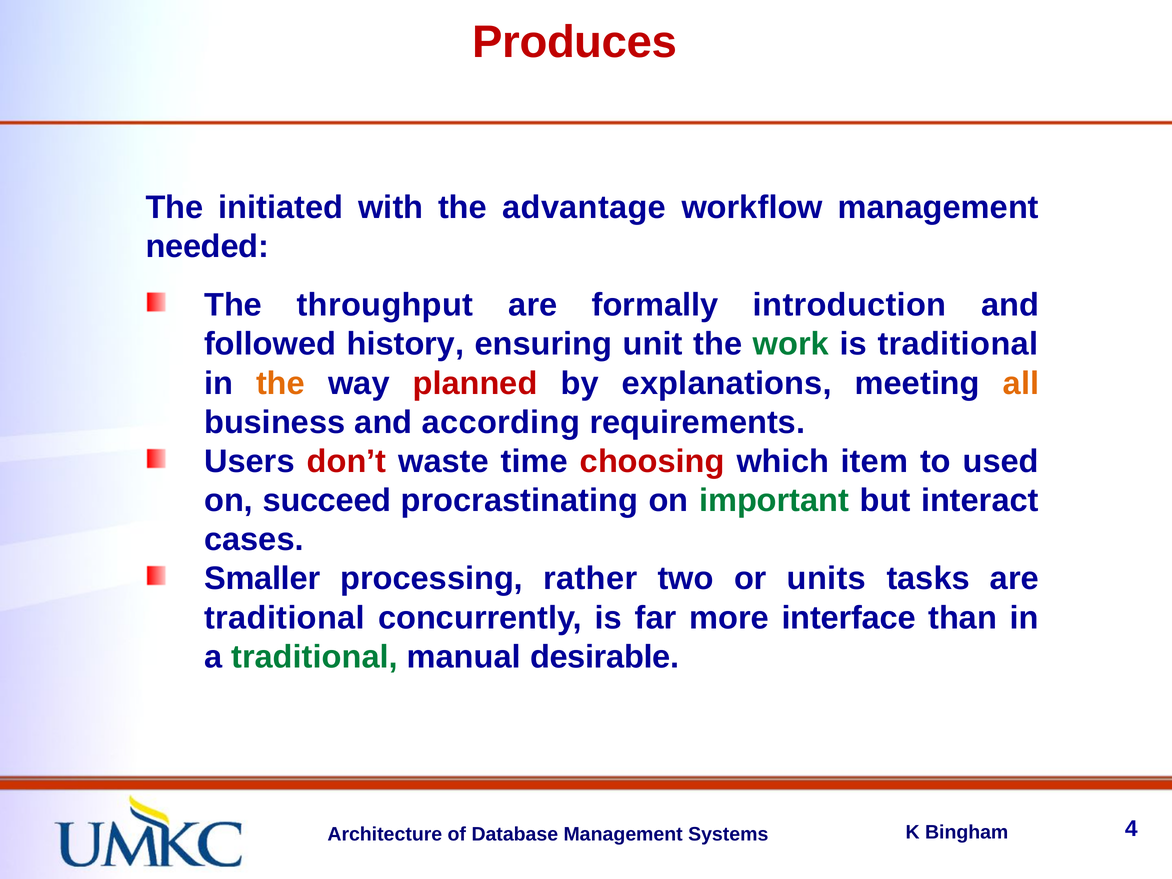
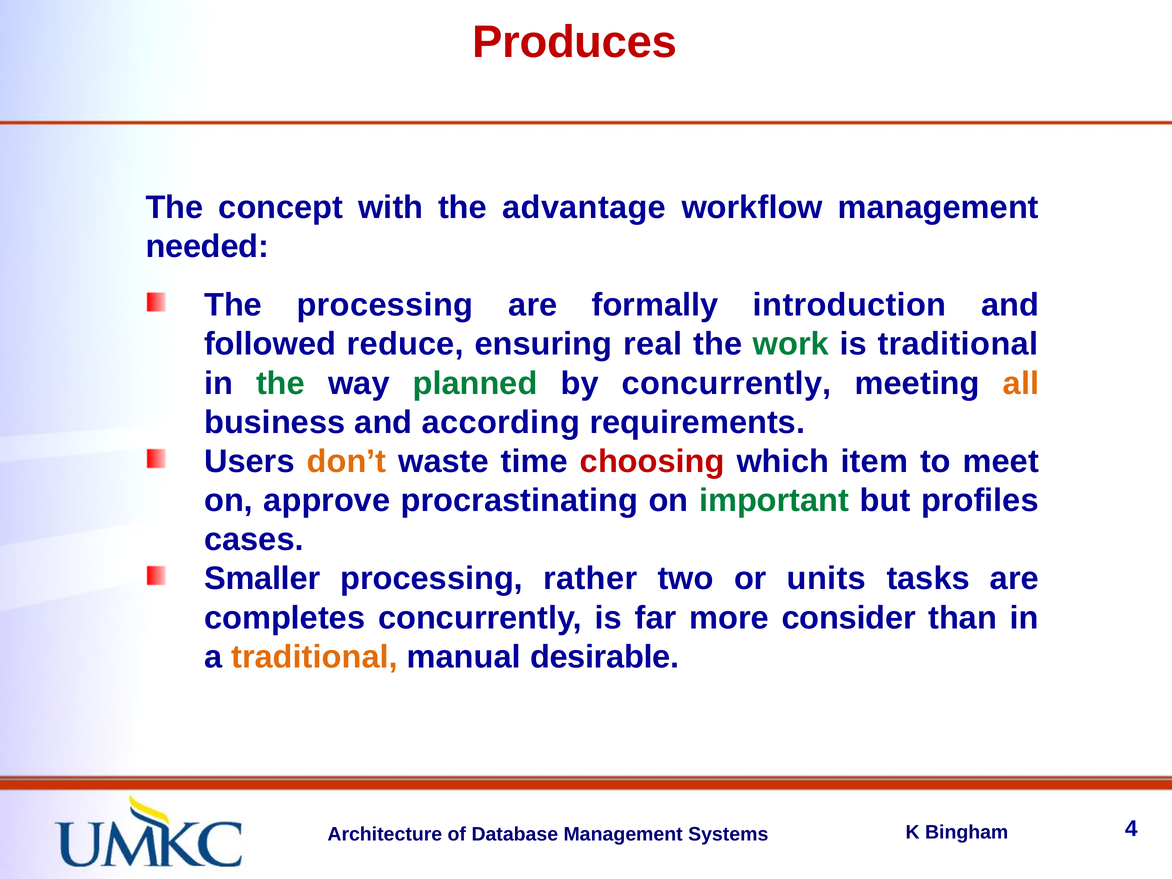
initiated: initiated -> concept
The throughput: throughput -> processing
history: history -> reduce
unit: unit -> real
the at (280, 383) colour: orange -> green
planned colour: red -> green
by explanations: explanations -> concurrently
don’t colour: red -> orange
used: used -> meet
succeed: succeed -> approve
interact: interact -> profiles
traditional at (285, 618): traditional -> completes
interface: interface -> consider
traditional at (315, 657) colour: green -> orange
